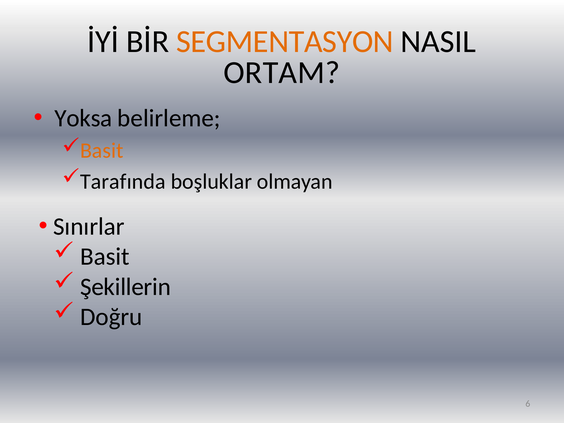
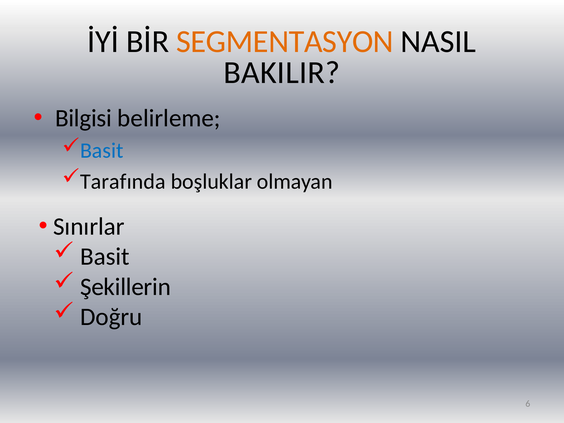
ORTAM: ORTAM -> BAKILIR
Yoksa: Yoksa -> Bilgisi
Basit at (102, 151) colour: orange -> blue
